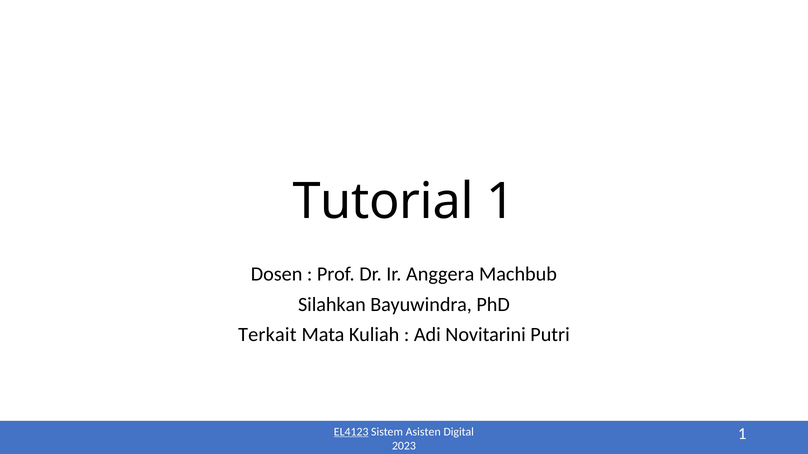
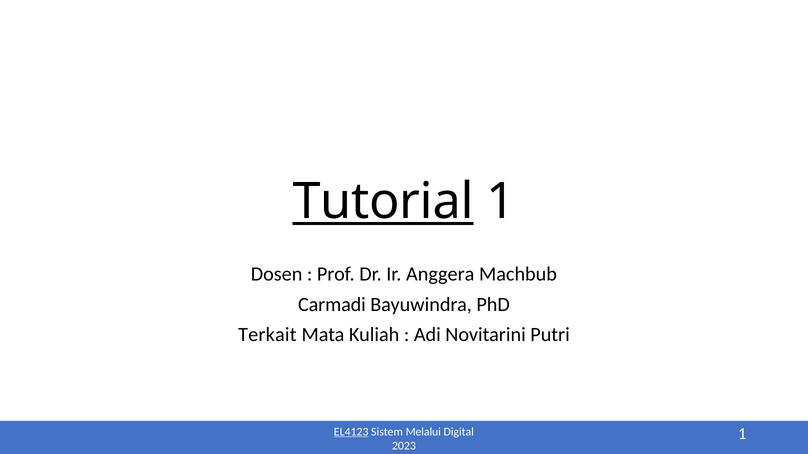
Tutorial underline: none -> present
Silahkan: Silahkan -> Carmadi
Asisten: Asisten -> Melalui
